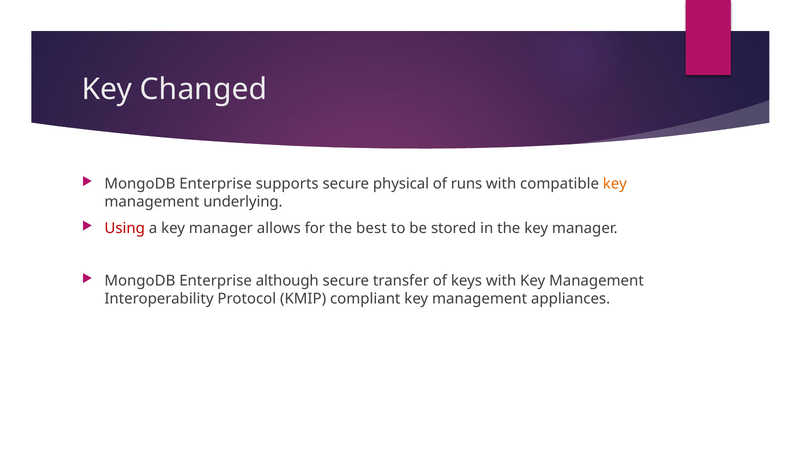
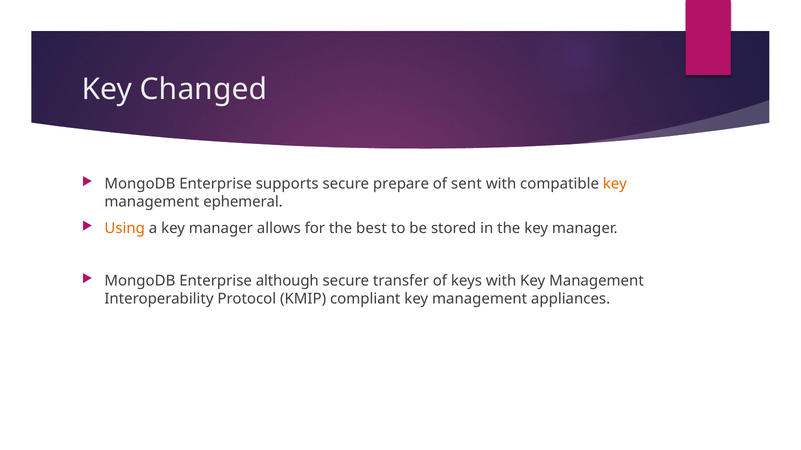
physical: physical -> prepare
runs: runs -> sent
underlying: underlying -> ephemeral
Using colour: red -> orange
